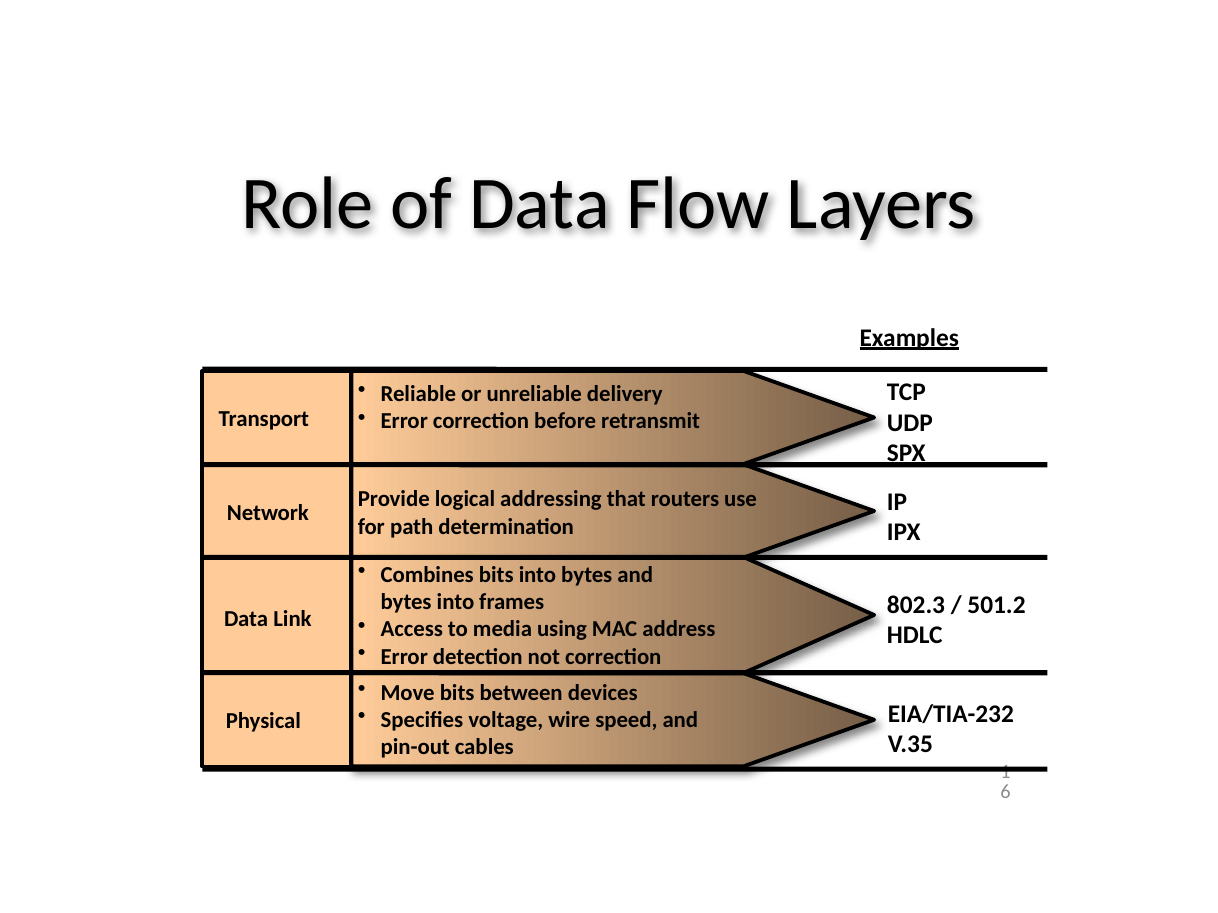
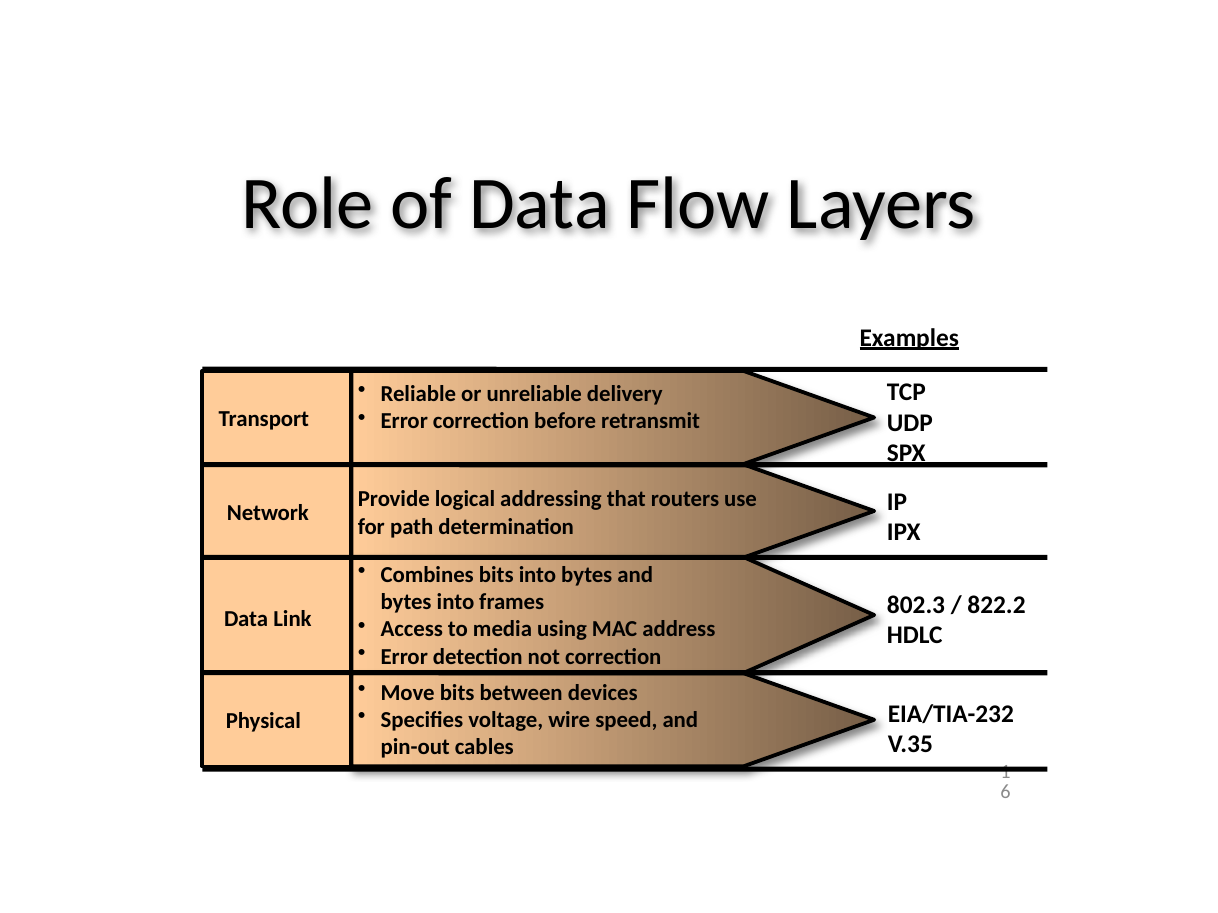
501.2: 501.2 -> 822.2
